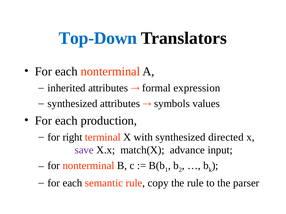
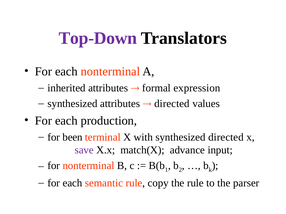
Top-Down colour: blue -> purple
symbols at (172, 104): symbols -> directed
right: right -> been
